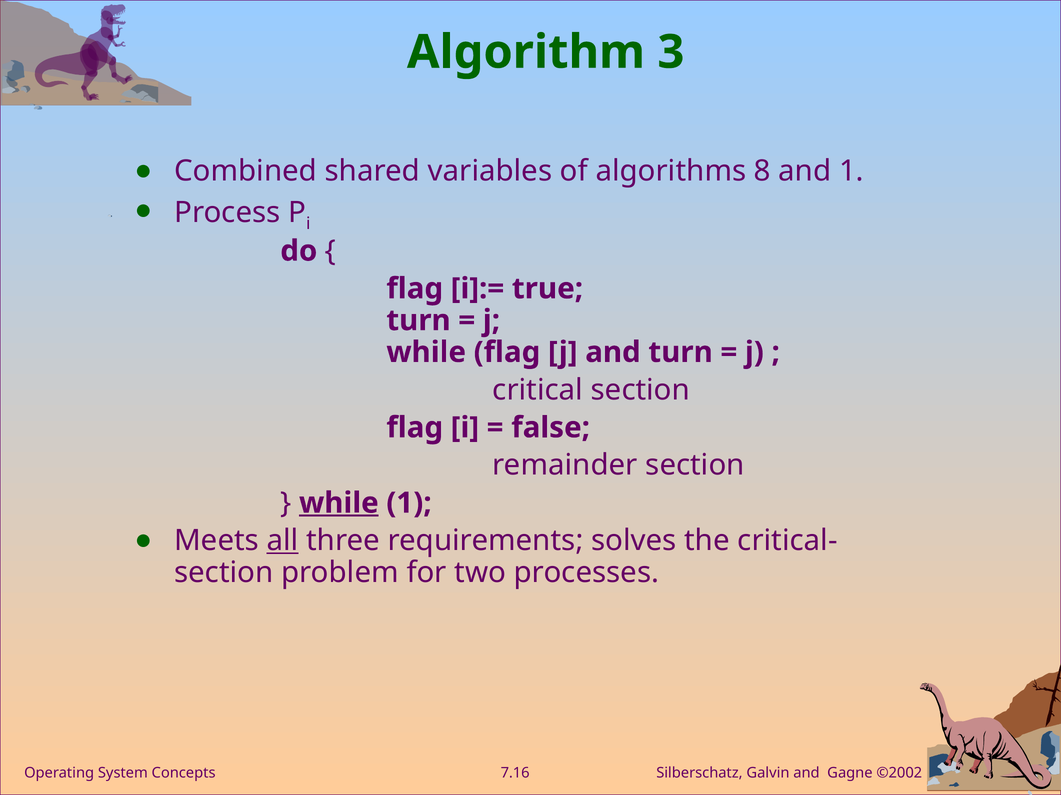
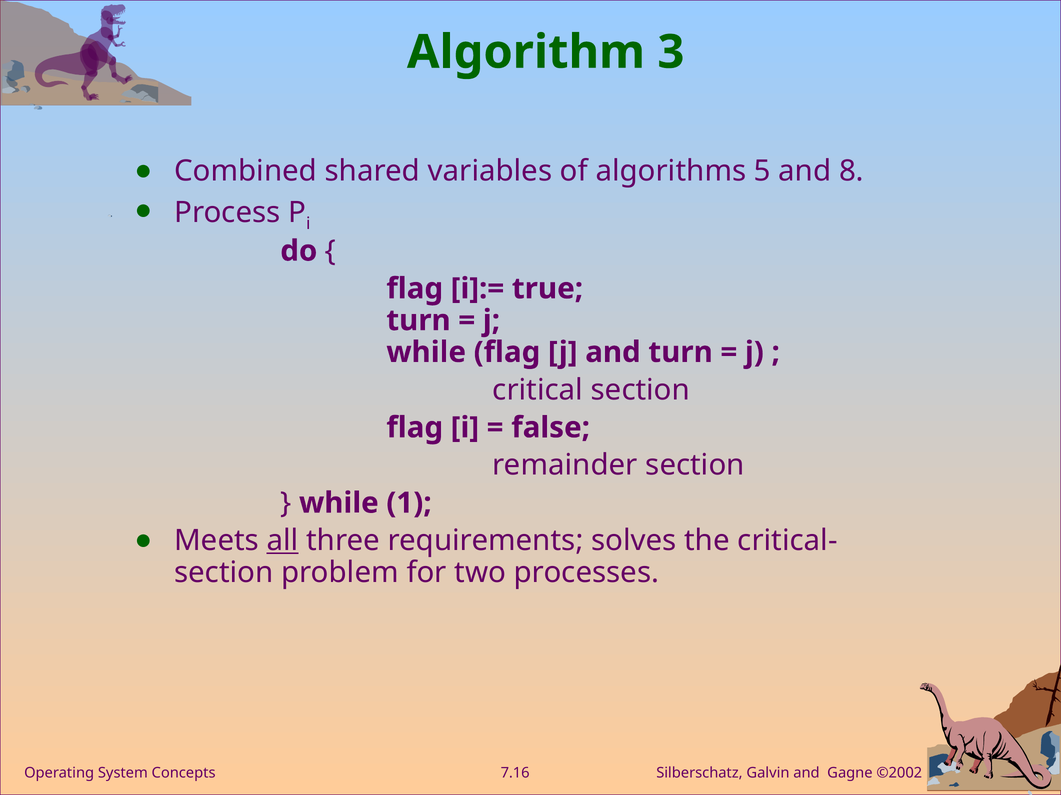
8: 8 -> 5
and 1: 1 -> 8
while at (339, 503) underline: present -> none
